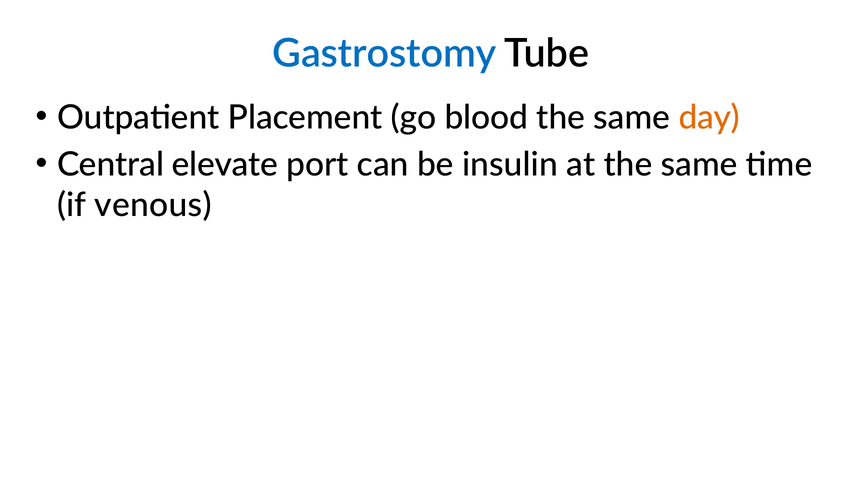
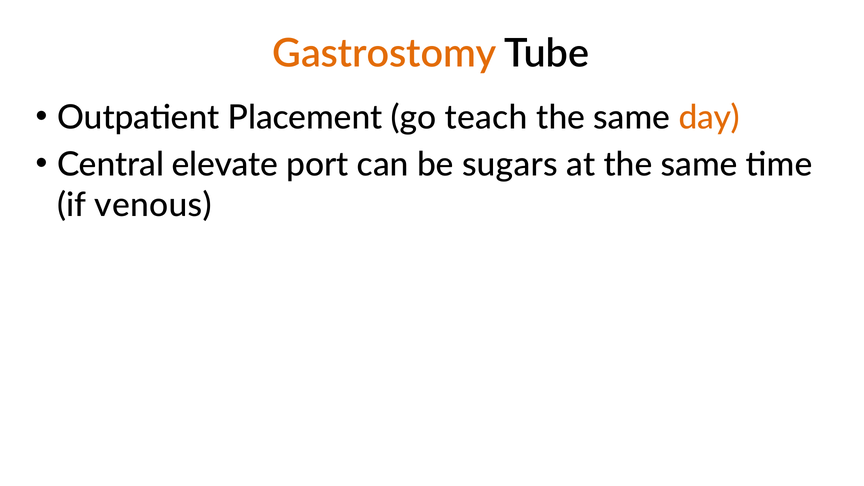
Gastrostomy colour: blue -> orange
blood: blood -> teach
insulin: insulin -> sugars
